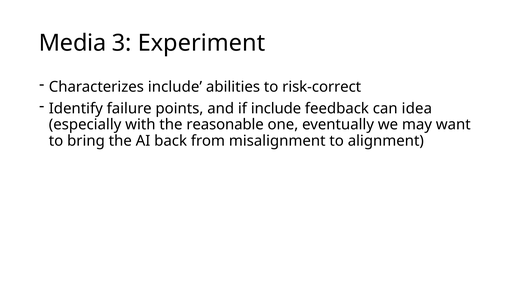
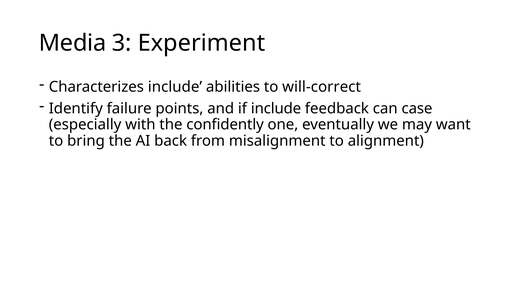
risk-correct: risk-correct -> will-correct
idea: idea -> case
reasonable: reasonable -> confidently
